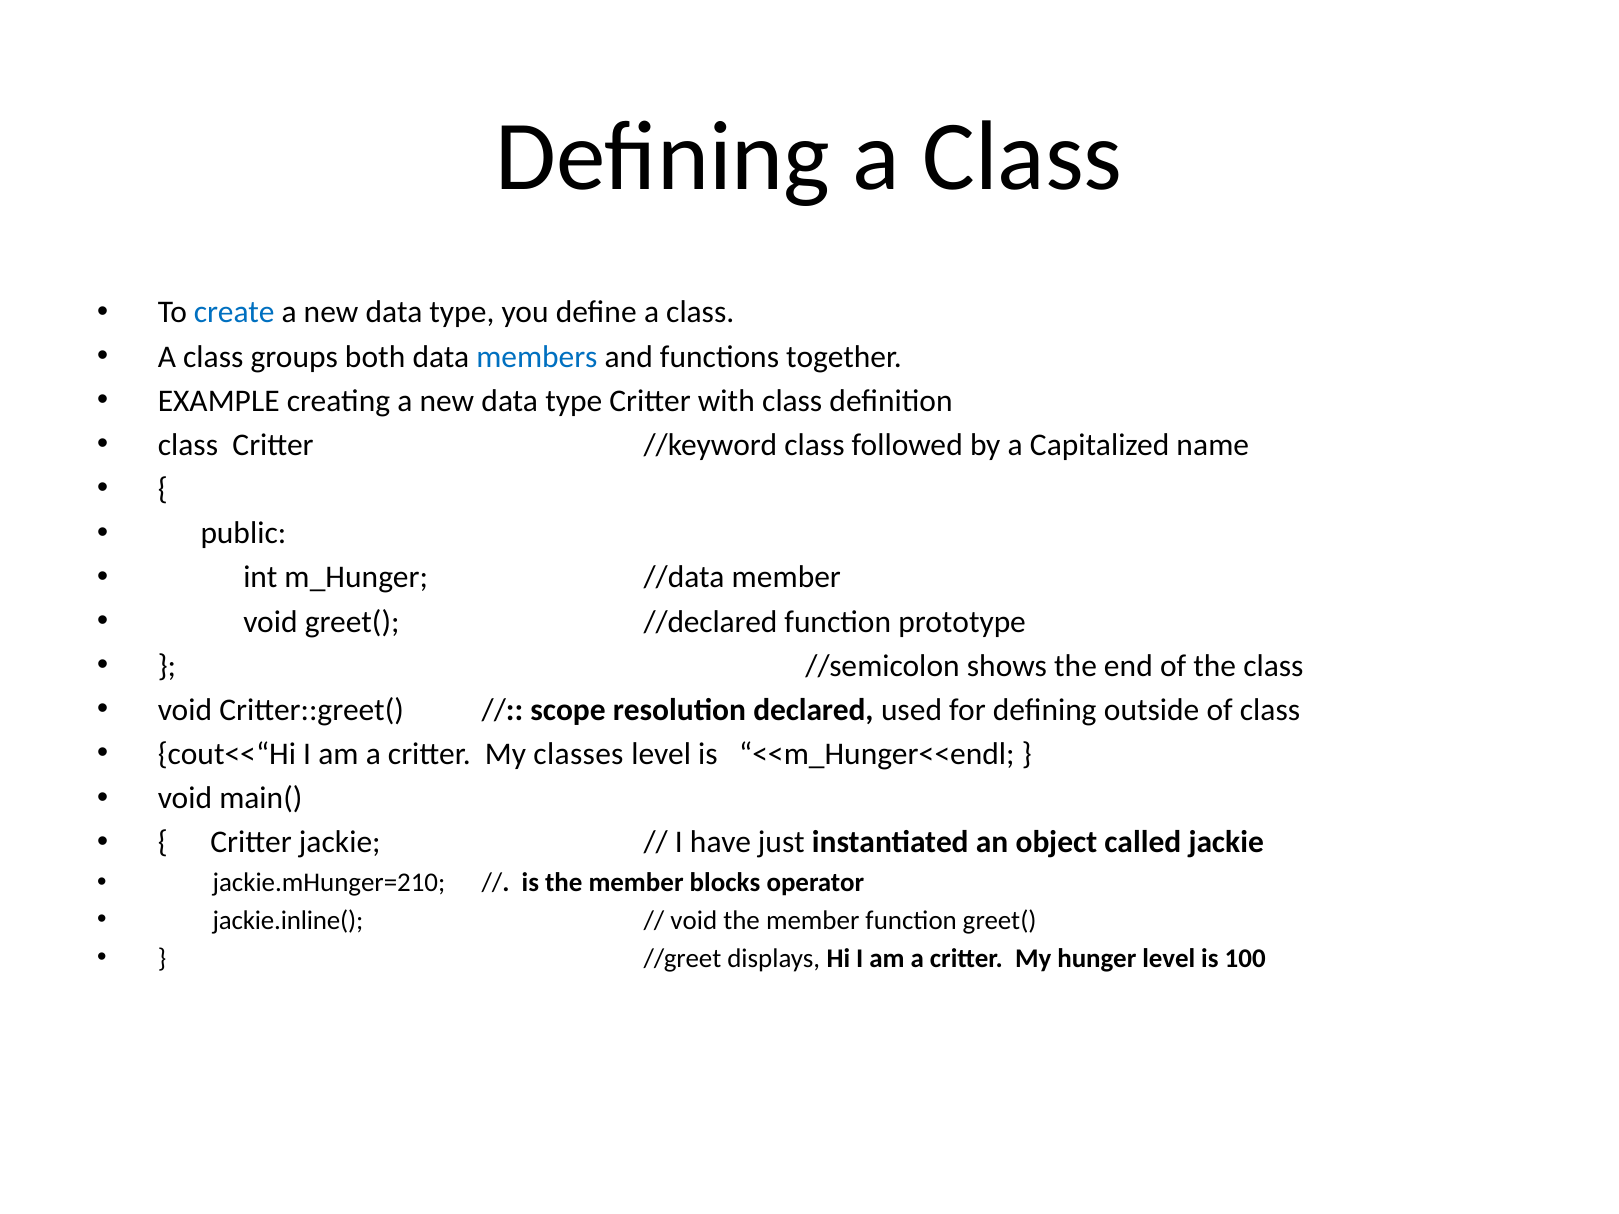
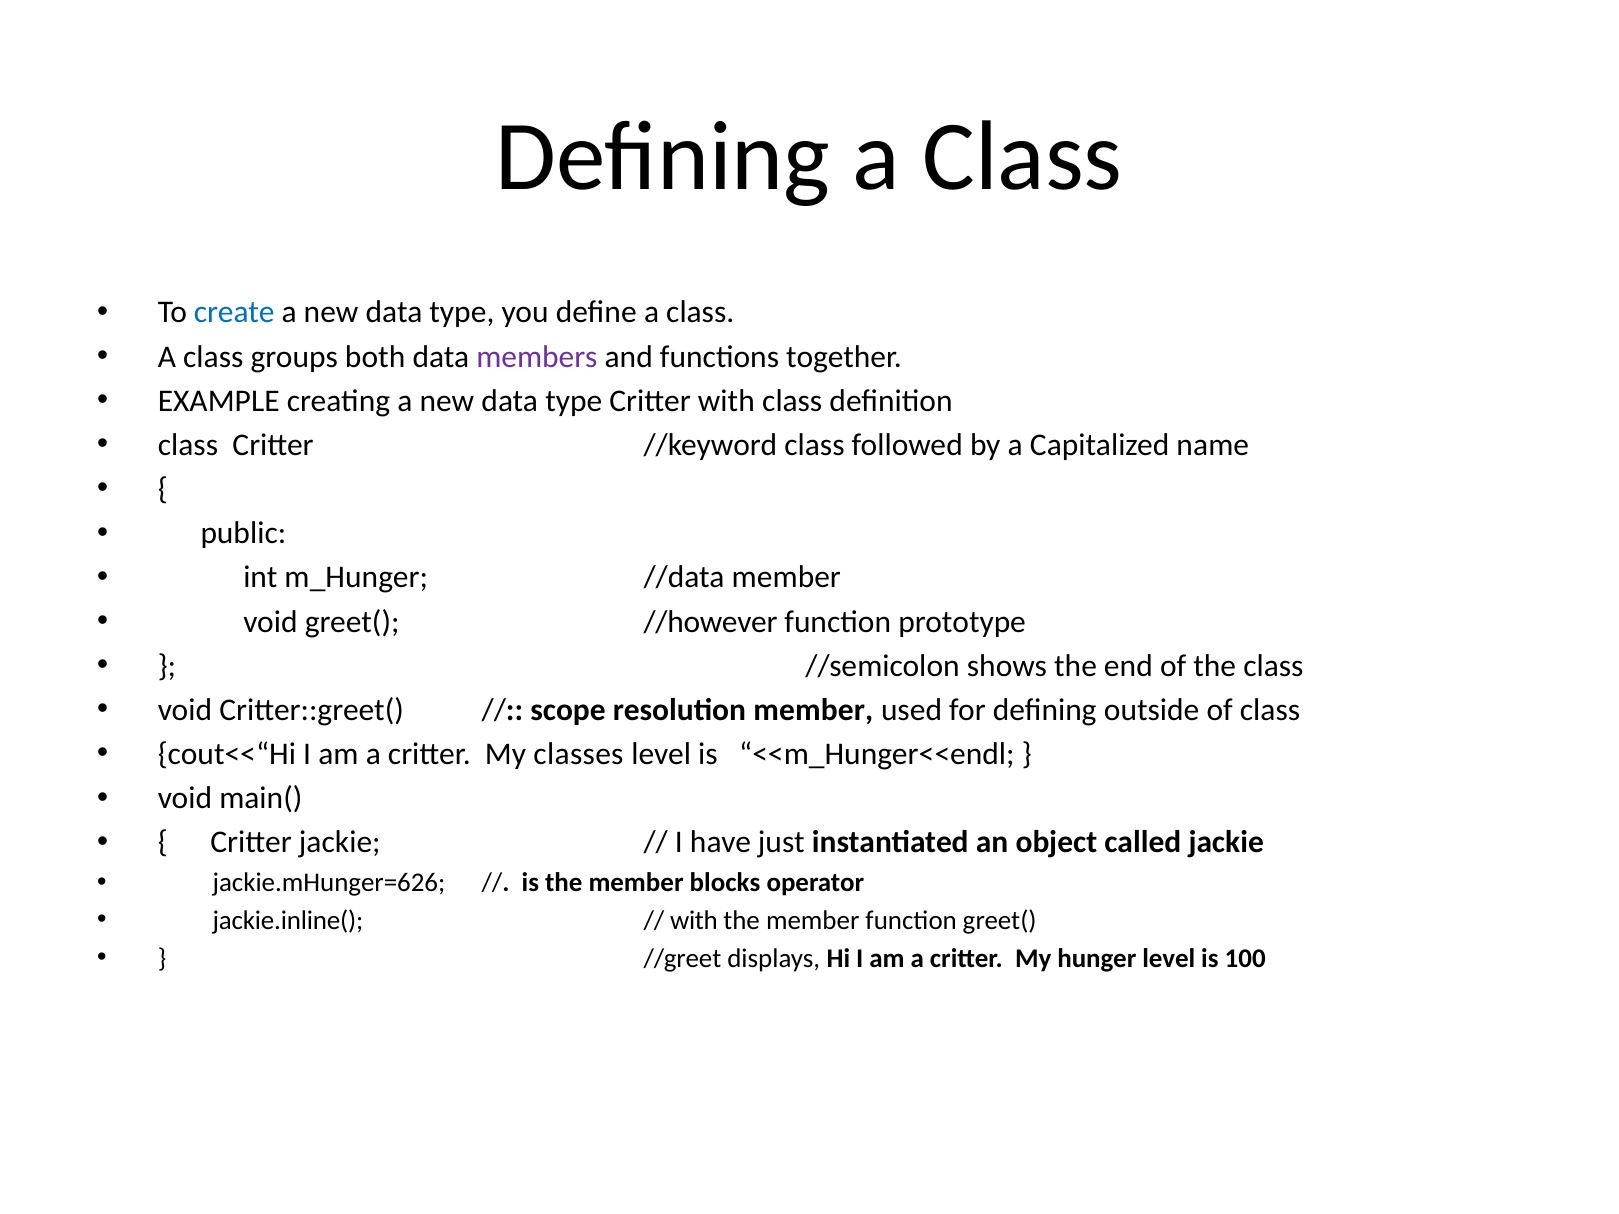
members colour: blue -> purple
//declared: //declared -> //however
resolution declared: declared -> member
jackie.mHunger=210: jackie.mHunger=210 -> jackie.mHunger=626
void at (694, 921): void -> with
